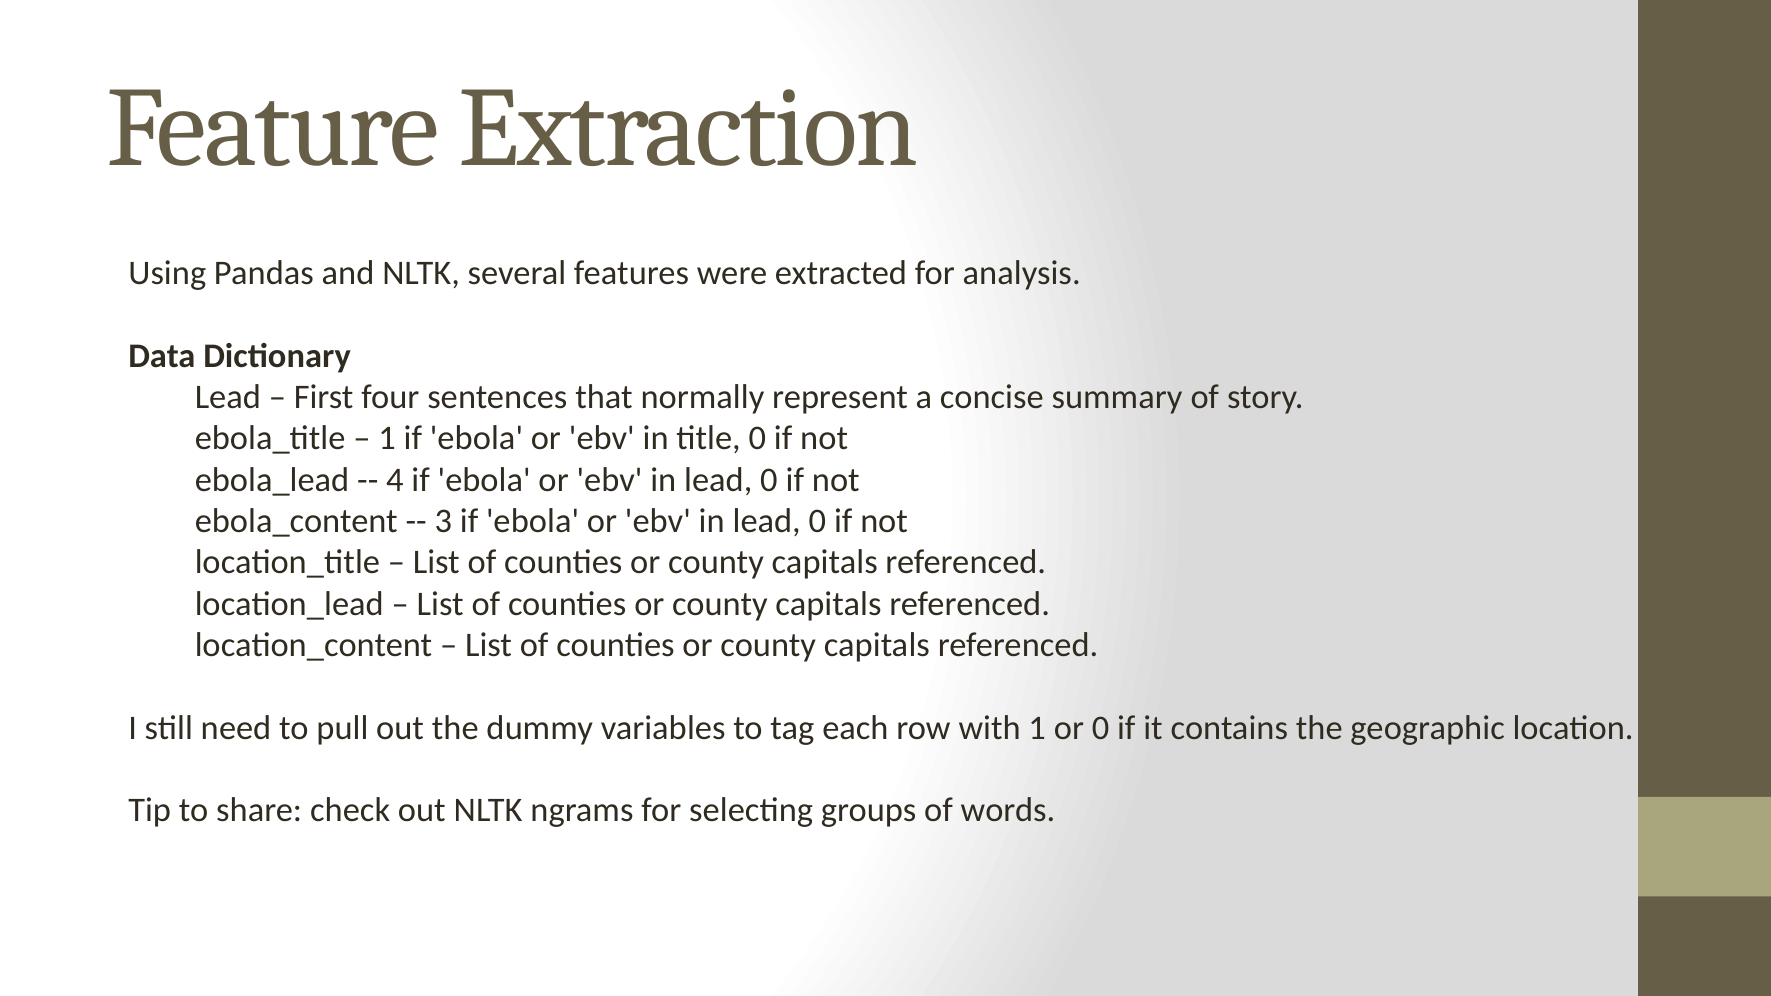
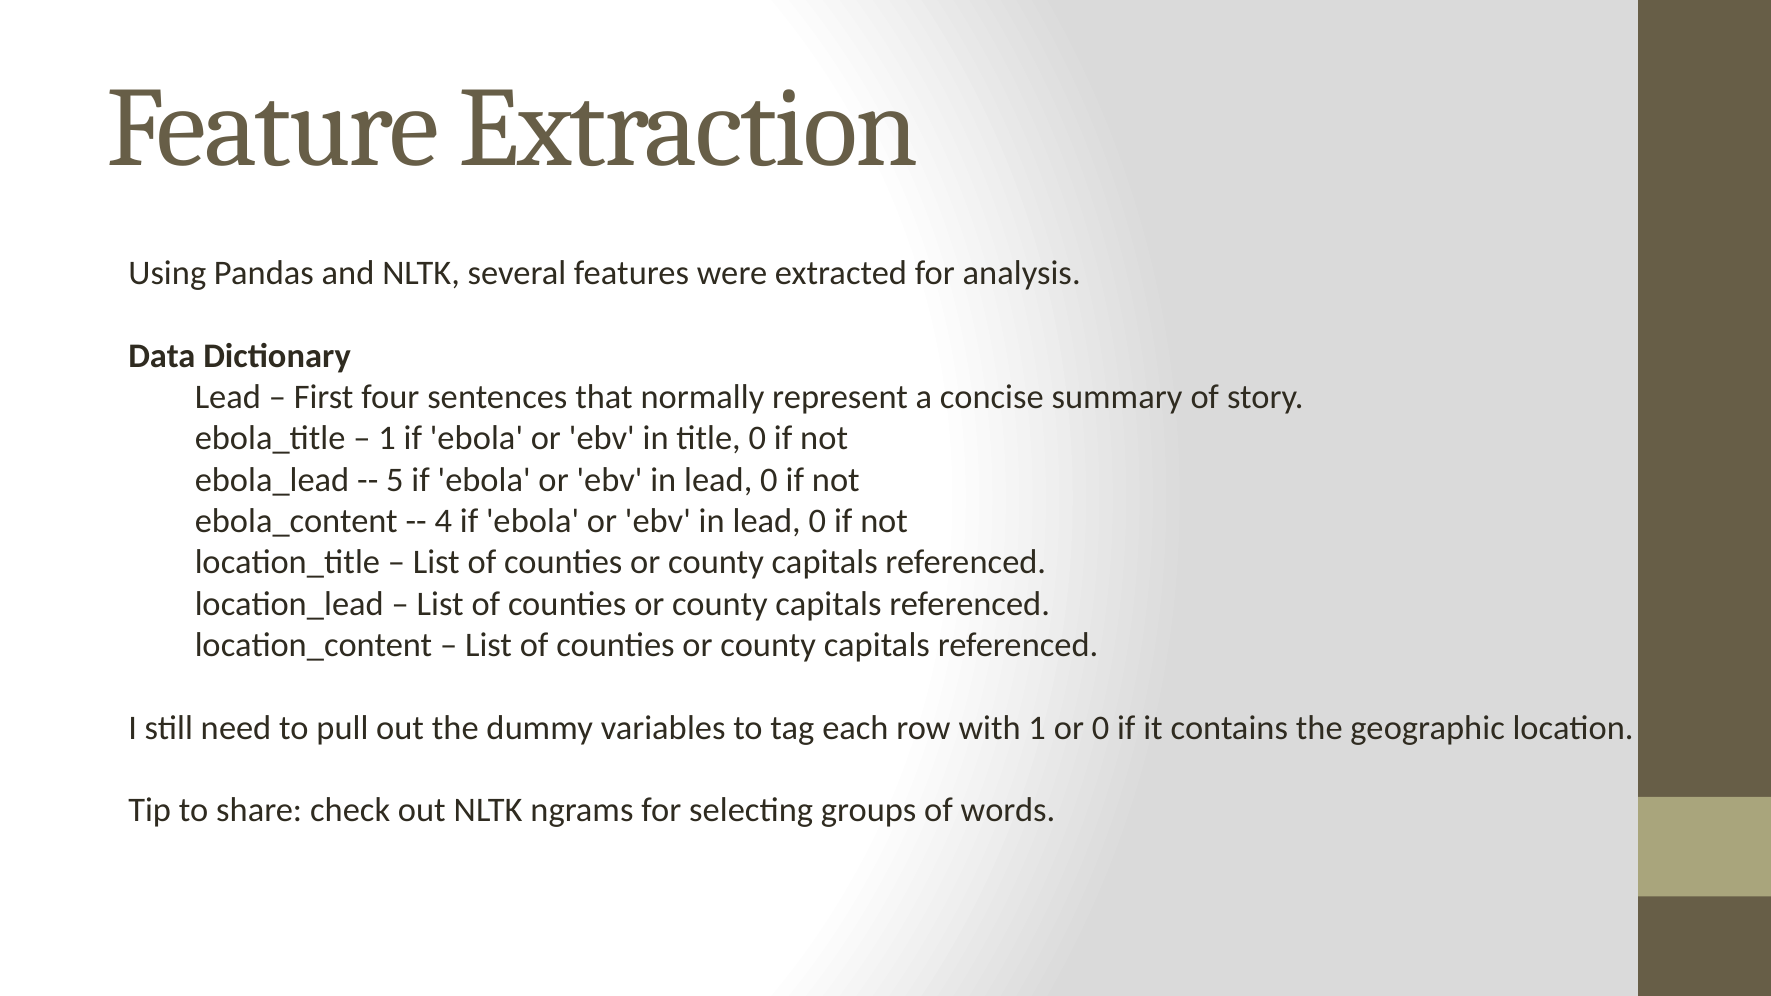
4: 4 -> 5
3: 3 -> 4
